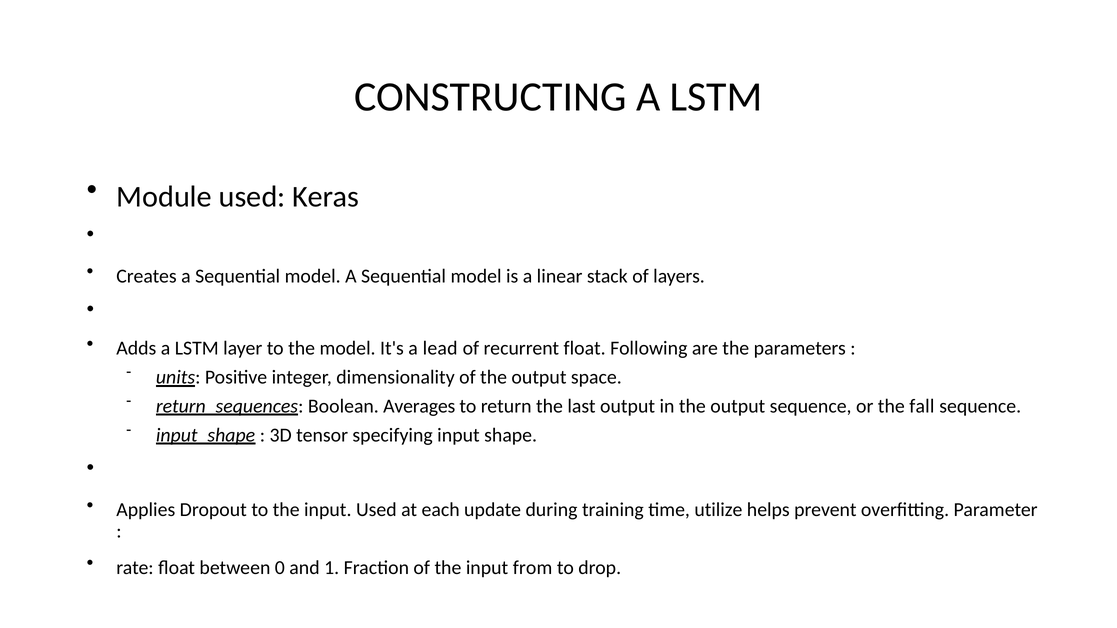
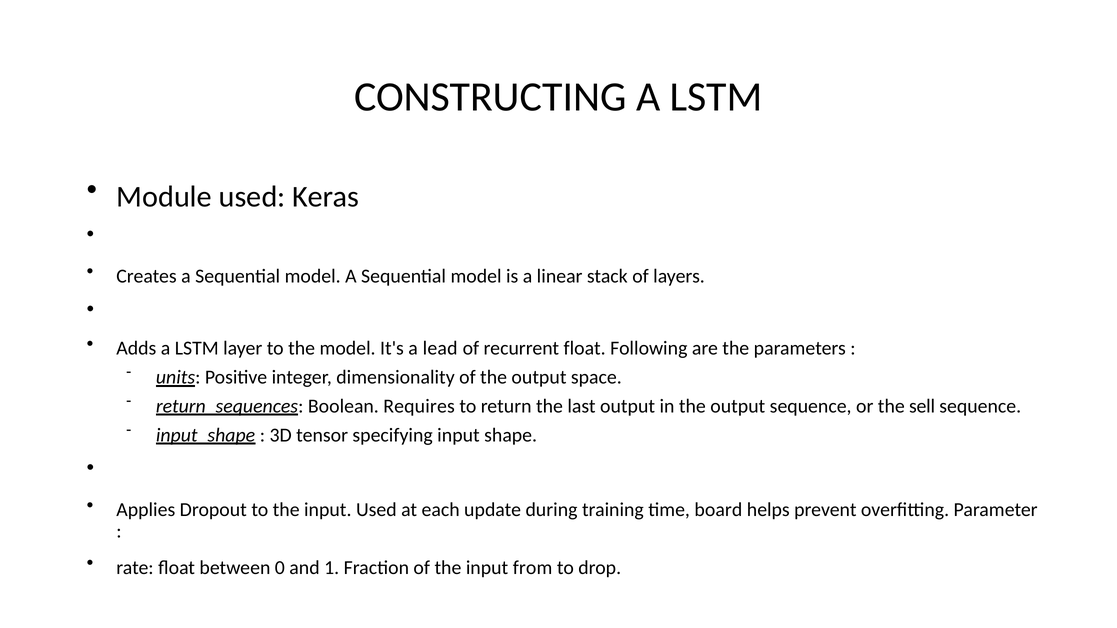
Averages: Averages -> Requires
fall: fall -> sell
utilize: utilize -> board
